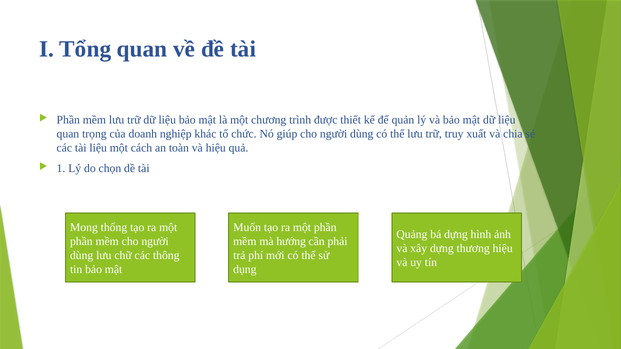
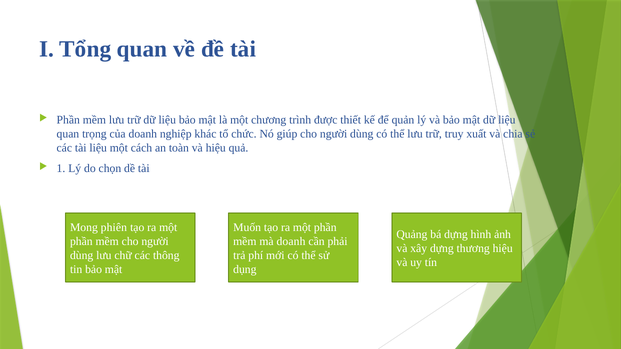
thống: thống -> phiên
mà hướng: hướng -> doanh
